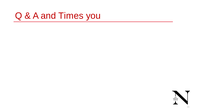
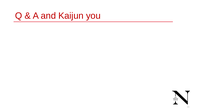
Times: Times -> Kaijun
